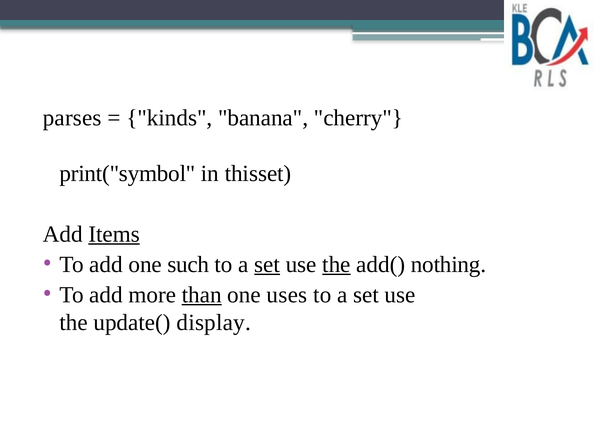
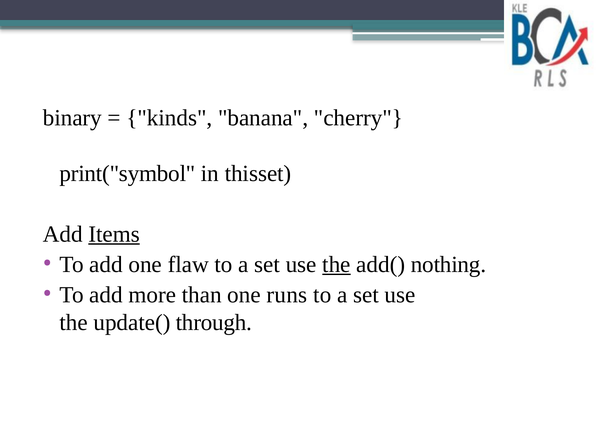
parses: parses -> binary
such: such -> flaw
set at (267, 264) underline: present -> none
than underline: present -> none
uses: uses -> runs
display: display -> through
